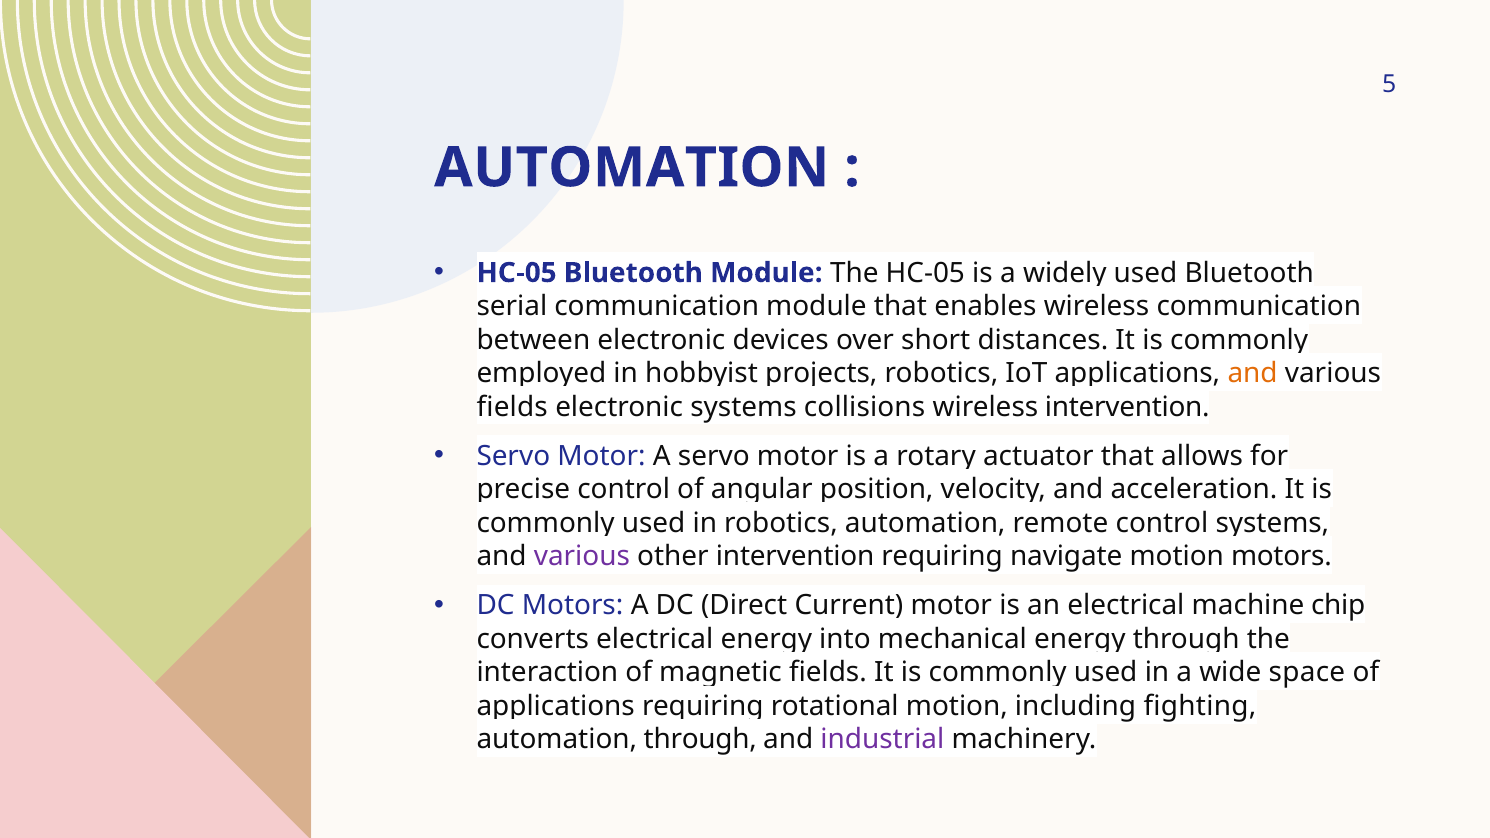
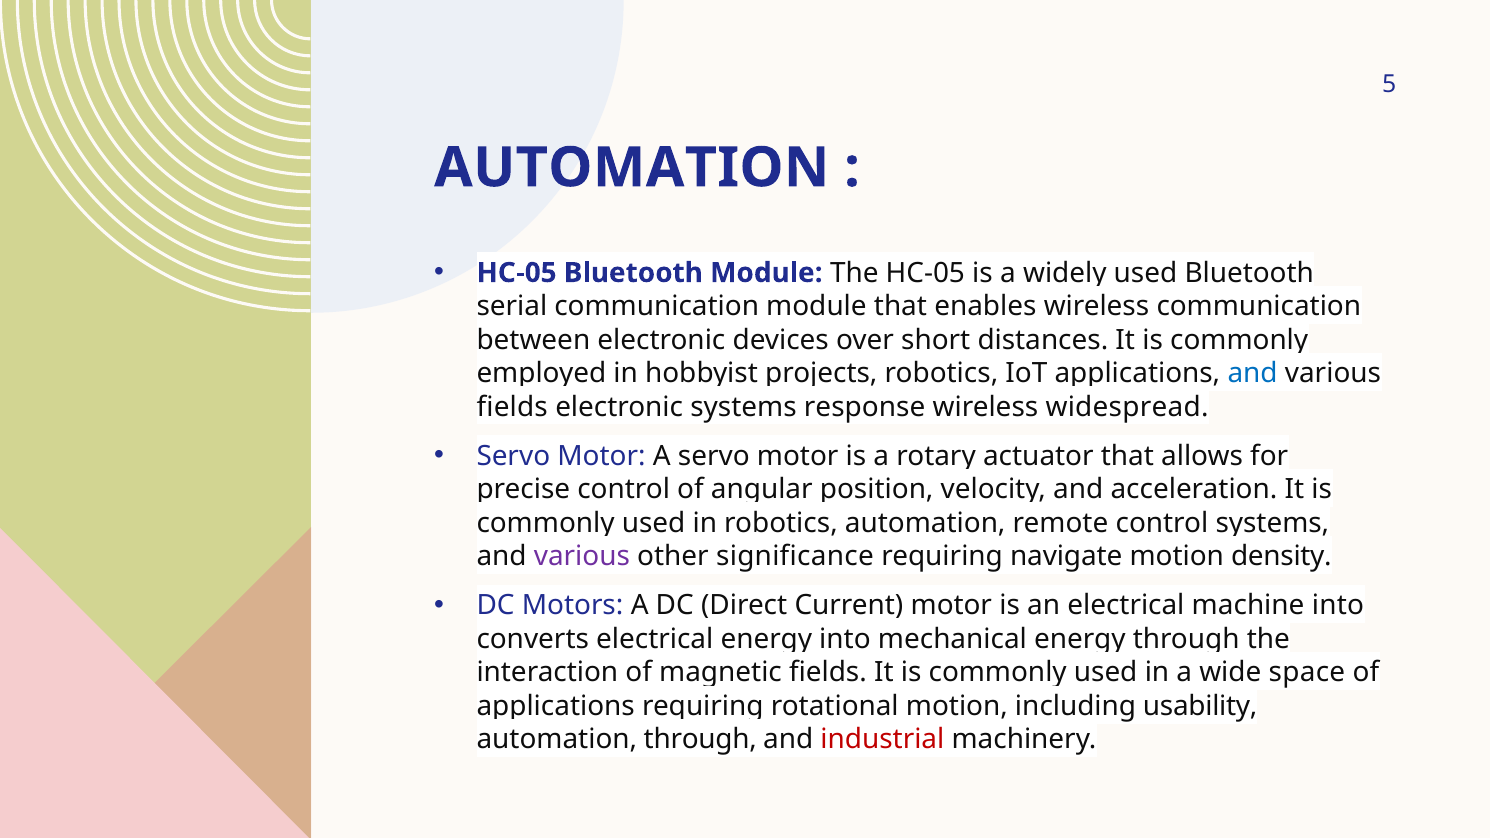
and at (1253, 373) colour: orange -> blue
collisions: collisions -> response
wireless intervention: intervention -> widespread
other intervention: intervention -> significance
motion motors: motors -> density
chip at (1338, 606): chip -> into
fighting: fighting -> usability
industrial colour: purple -> red
